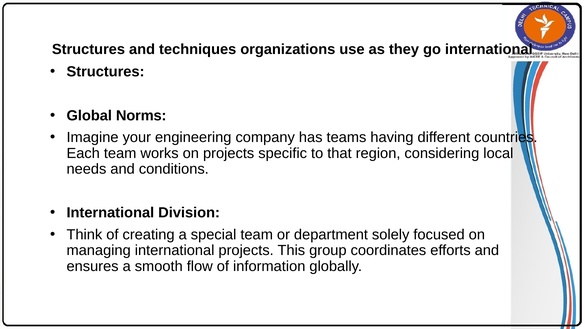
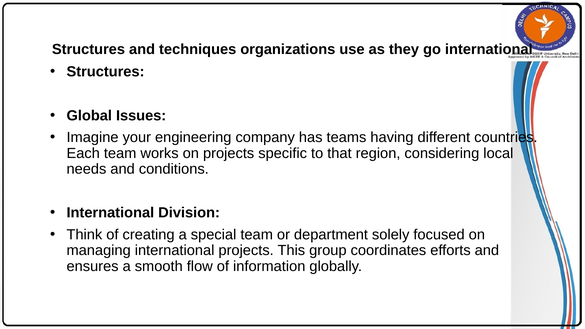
Norms: Norms -> Issues
